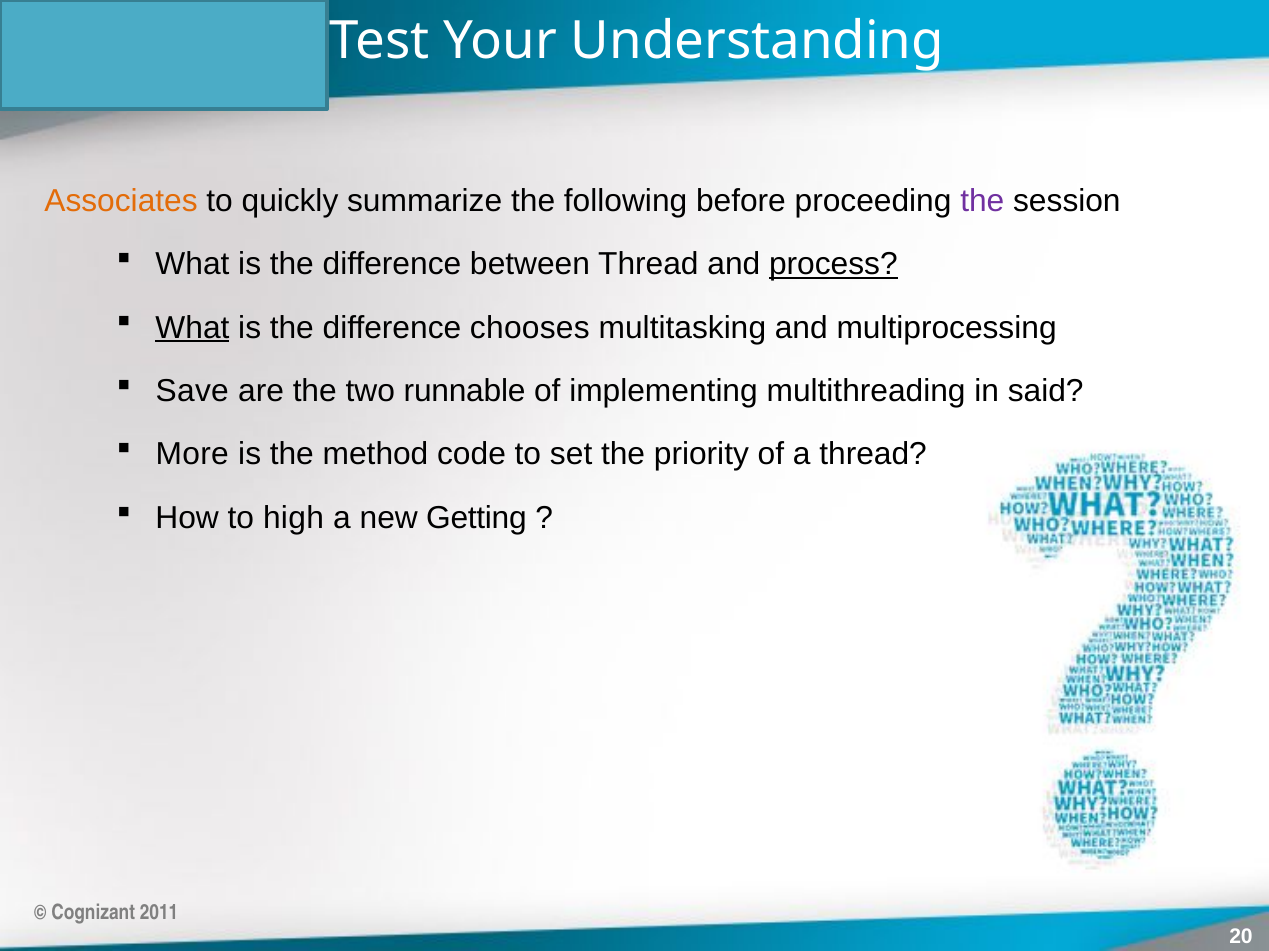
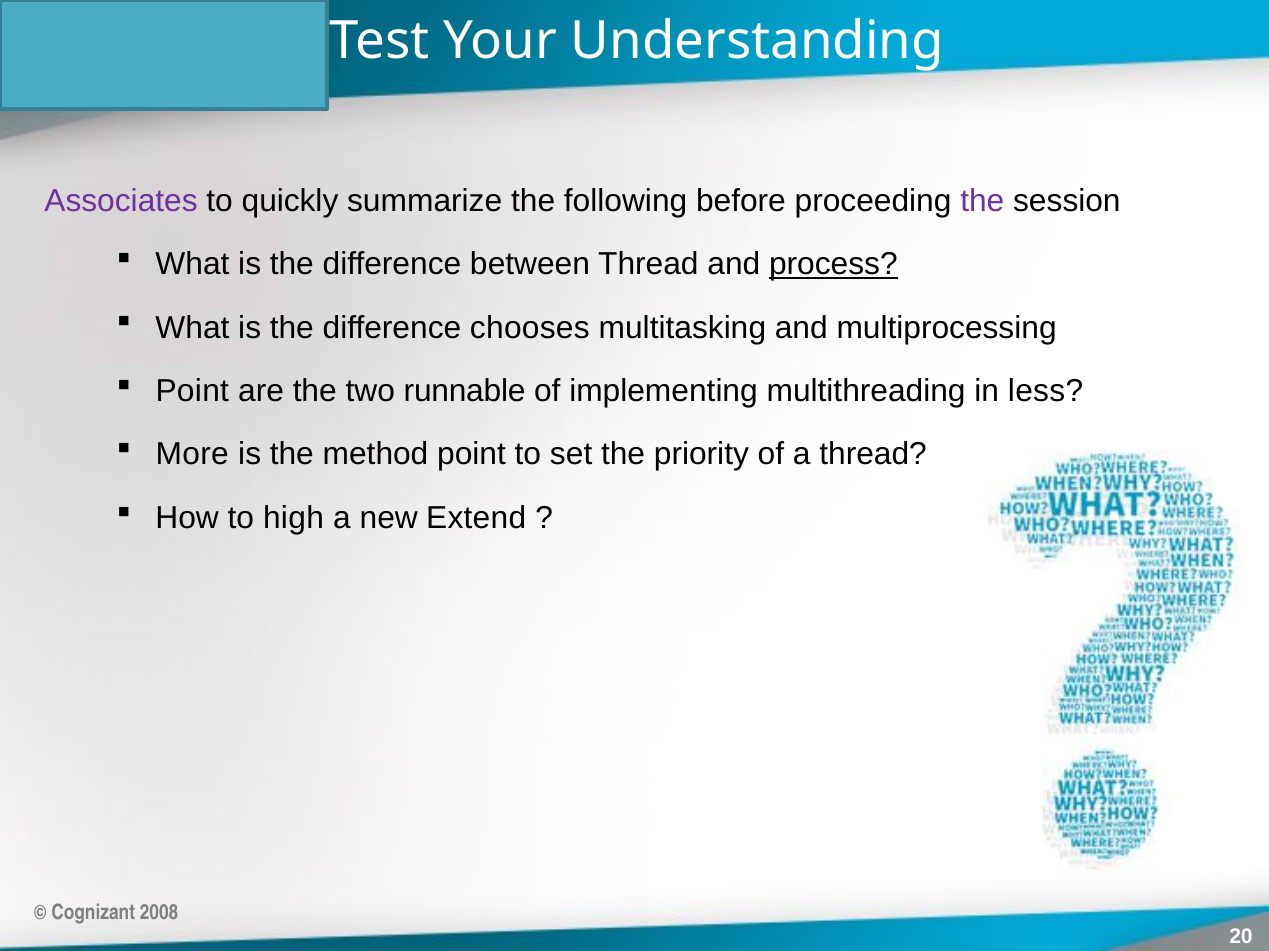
Associates colour: orange -> purple
What at (192, 328) underline: present -> none
Save at (192, 391): Save -> Point
said: said -> less
method code: code -> point
Getting: Getting -> Extend
2011: 2011 -> 2008
